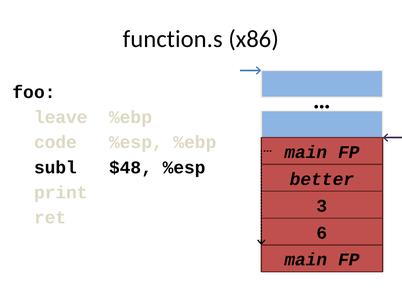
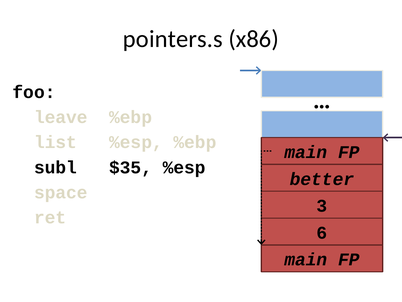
function.s: function.s -> pointers.s
code: code -> list
$48: $48 -> $35
print: print -> space
